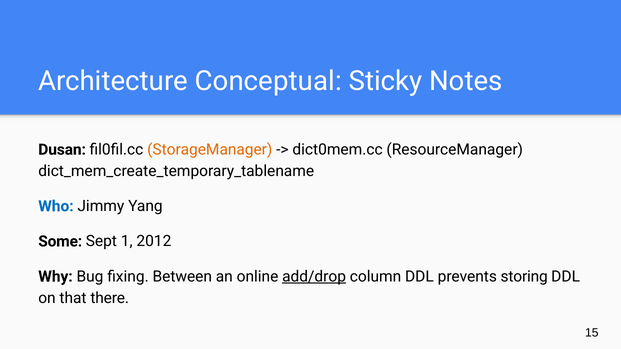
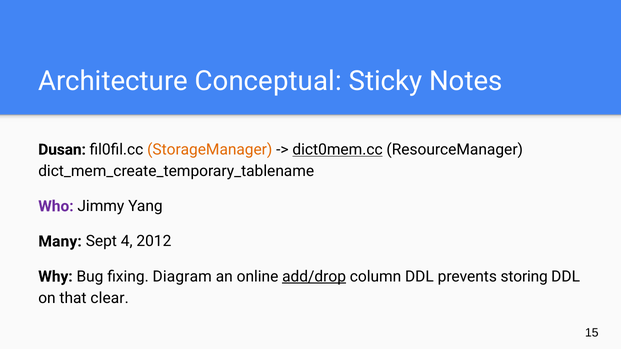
dict0mem.cc underline: none -> present
Who colour: blue -> purple
Some: Some -> Many
1: 1 -> 4
Between: Between -> Diagram
there: there -> clear
